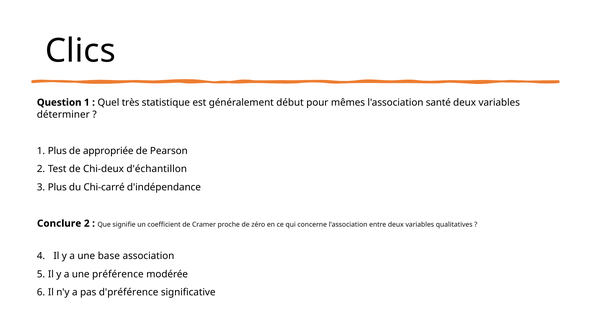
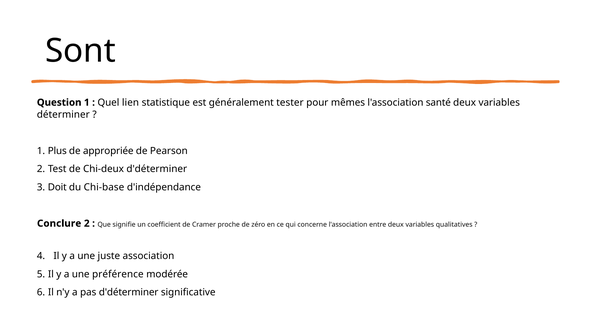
Clics: Clics -> Sont
très: très -> lien
début: début -> tester
Chi-deux d'échantillon: d'échantillon -> d'déterminer
Plus at (57, 187): Plus -> Doit
Chi-carré: Chi-carré -> Chi-base
base: base -> juste
pas d'préférence: d'préférence -> d'déterminer
